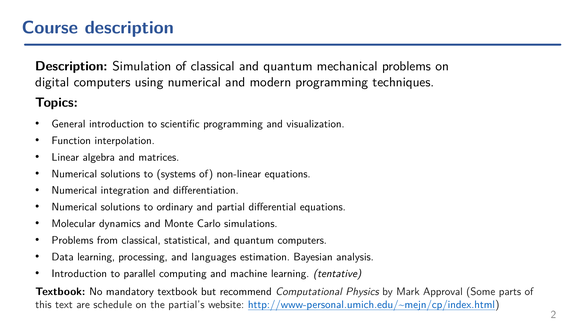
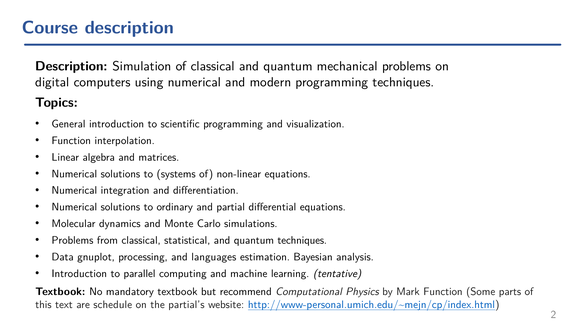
quantum computers: computers -> techniques
Data learning: learning -> gnuplot
Mark Approval: Approval -> Function
